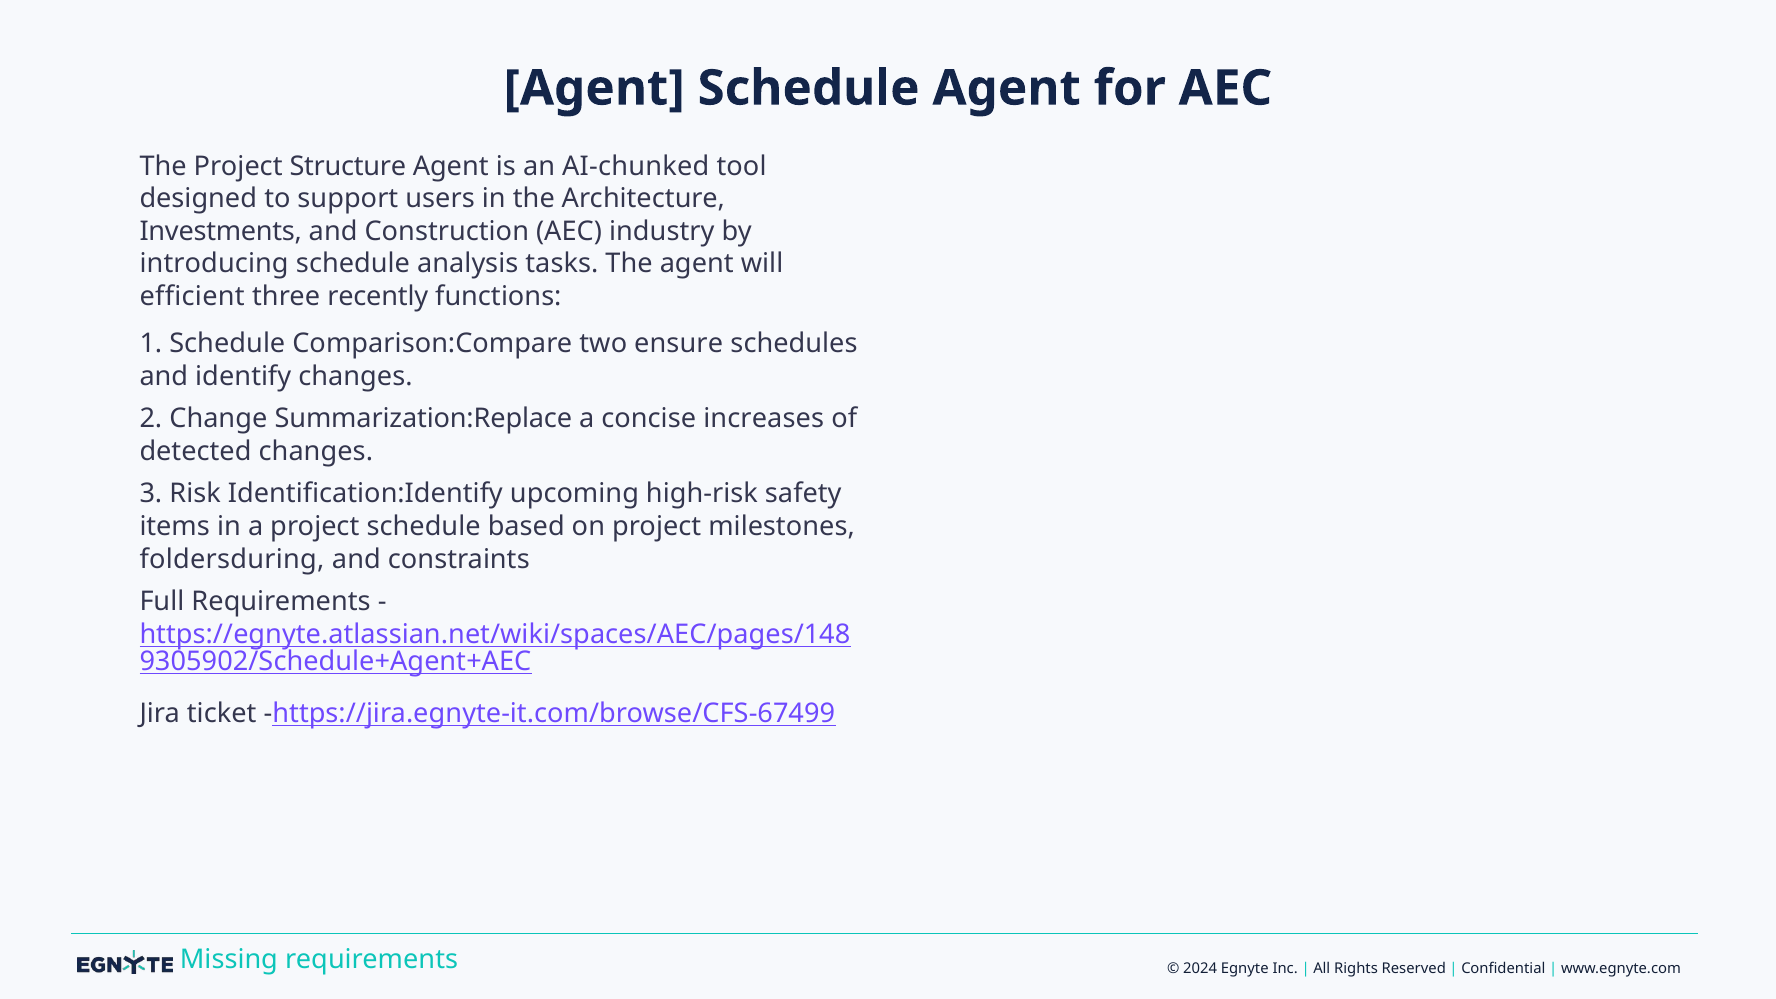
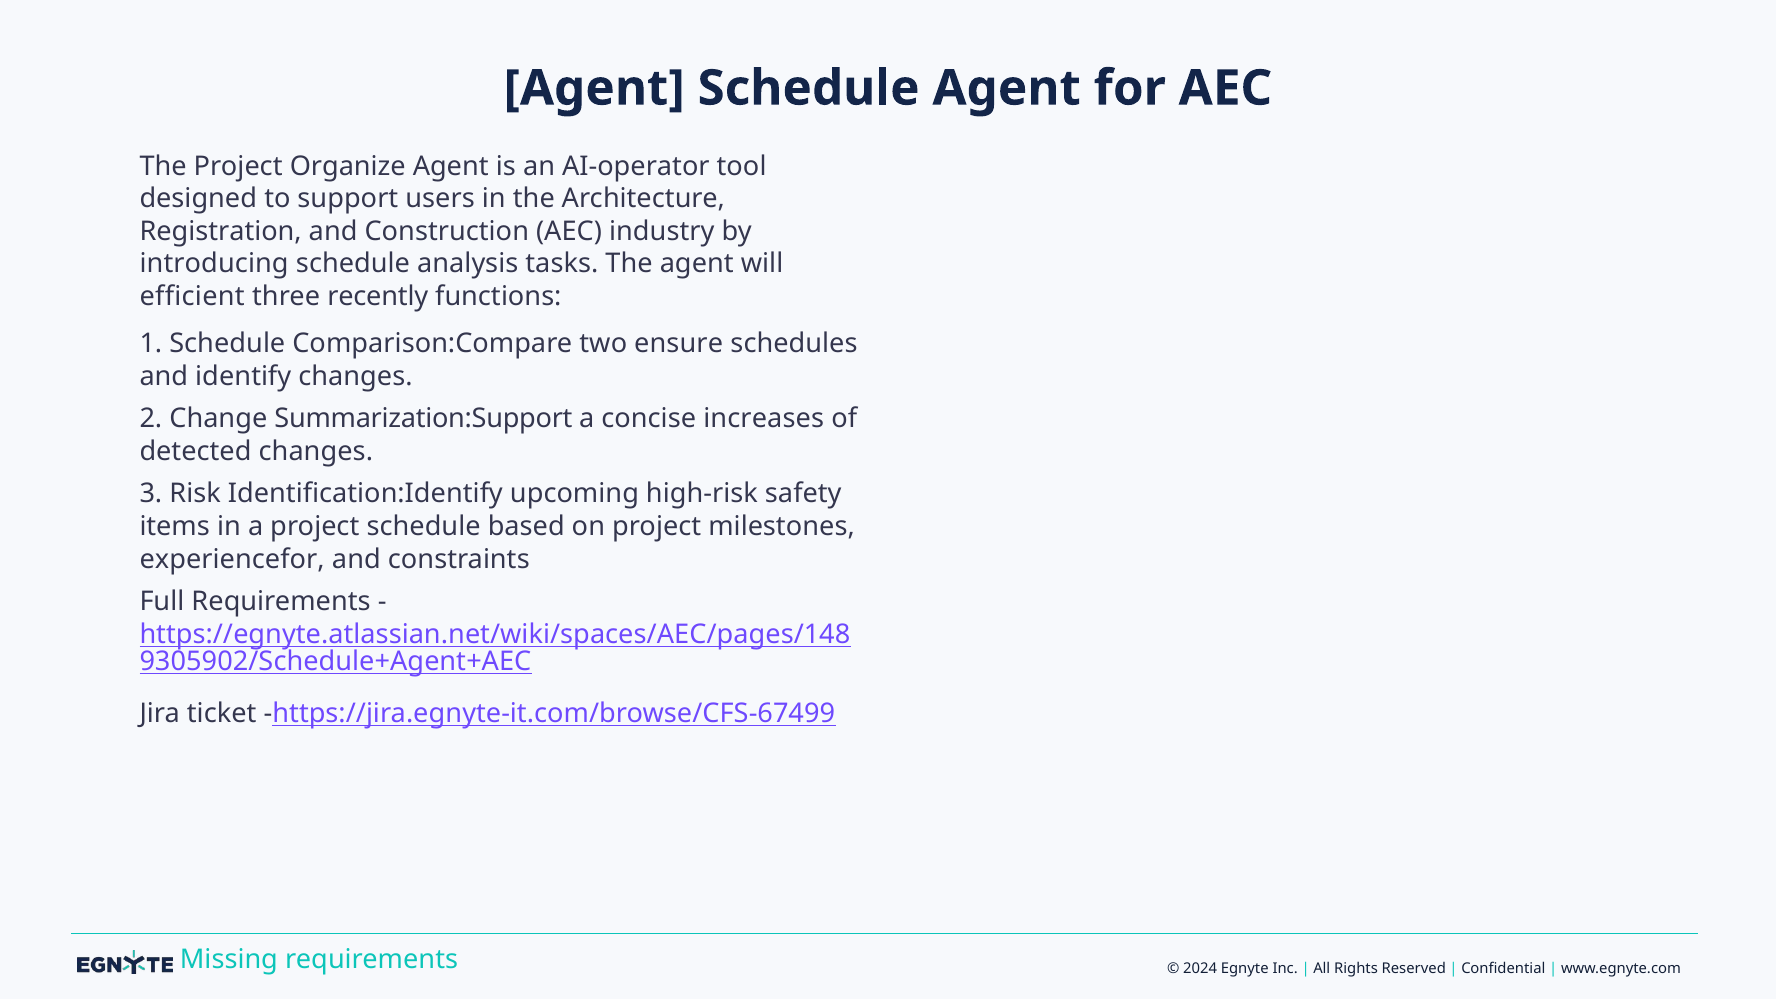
Structure: Structure -> Organize
AI-chunked: AI-chunked -> AI-operator
Investments: Investments -> Registration
Summarization:Replace: Summarization:Replace -> Summarization:Support
foldersduring: foldersduring -> experiencefor
